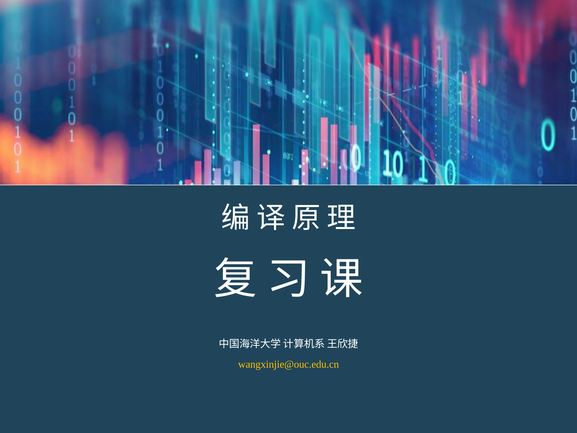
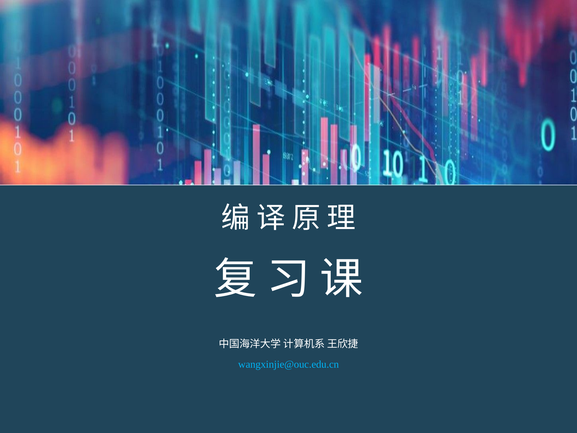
wangxinjie@ouc.edu.cn colour: yellow -> light blue
